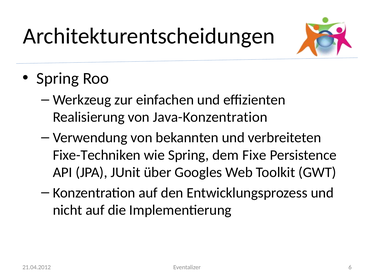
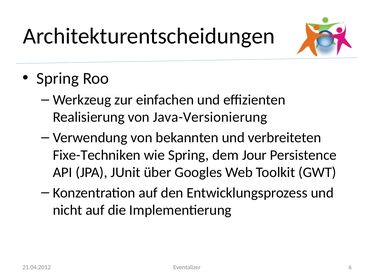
Java-Konzentration: Java-Konzentration -> Java-Versionierung
Fixe: Fixe -> Jour
